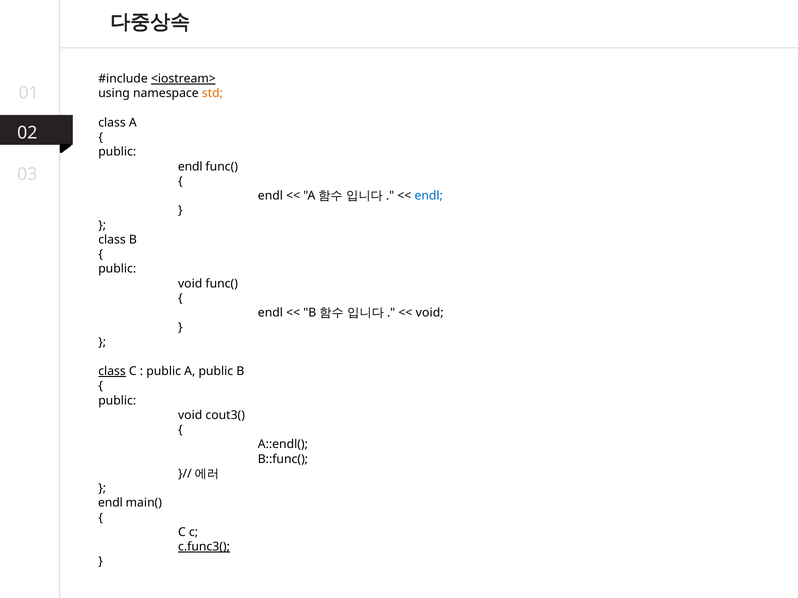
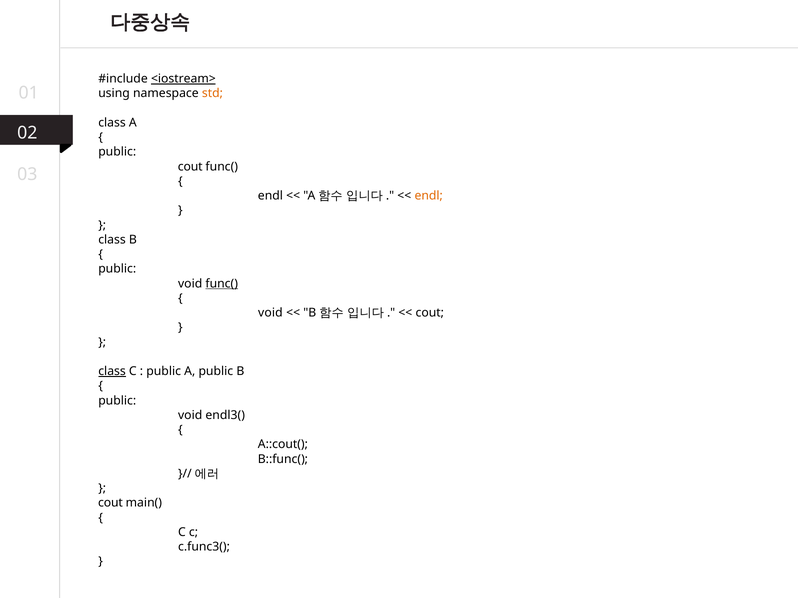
endl at (190, 167): endl -> cout
endl at (429, 196) colour: blue -> orange
func( at (222, 284) underline: none -> present
endl at (270, 313): endl -> void
void at (430, 313): void -> cout
cout3(: cout3( -> endl3(
A::endl(: A::endl( -> A::cout(
endl at (110, 503): endl -> cout
c.func3( underline: present -> none
